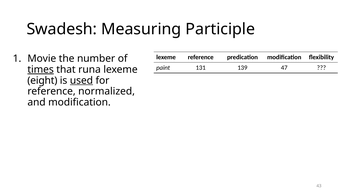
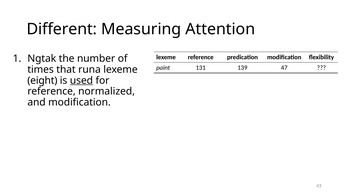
Swadesh: Swadesh -> Different
Participle: Participle -> Attention
Movie: Movie -> Ngtak
times underline: present -> none
